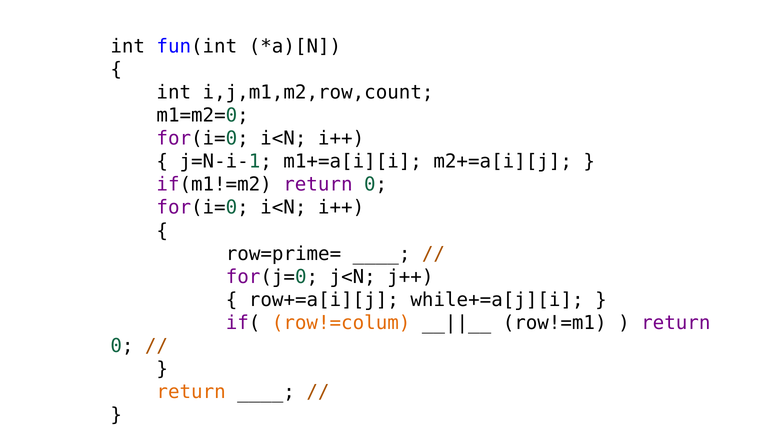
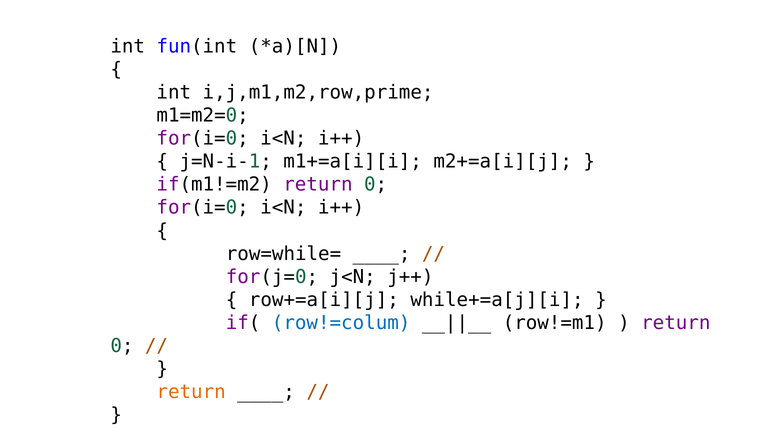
i,j,m1,m2,row,count: i,j,m1,m2,row,count -> i,j,m1,m2,row,prime
row=prime=: row=prime= -> row=while=
row!=colum colour: orange -> blue
